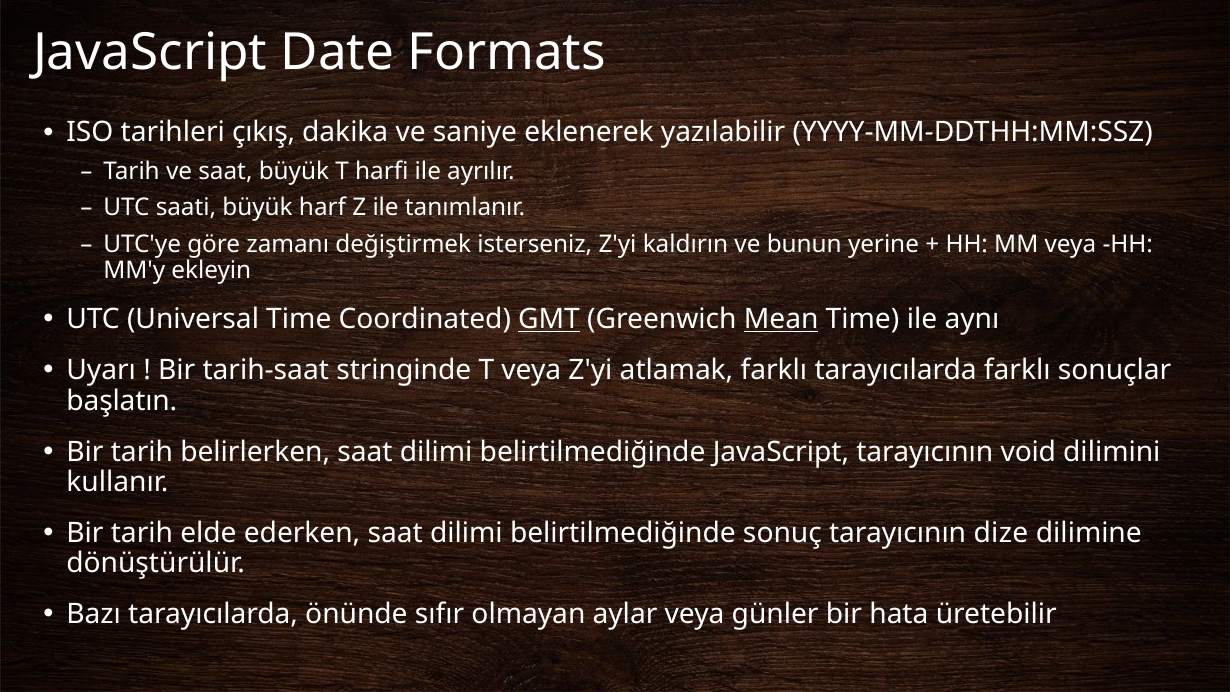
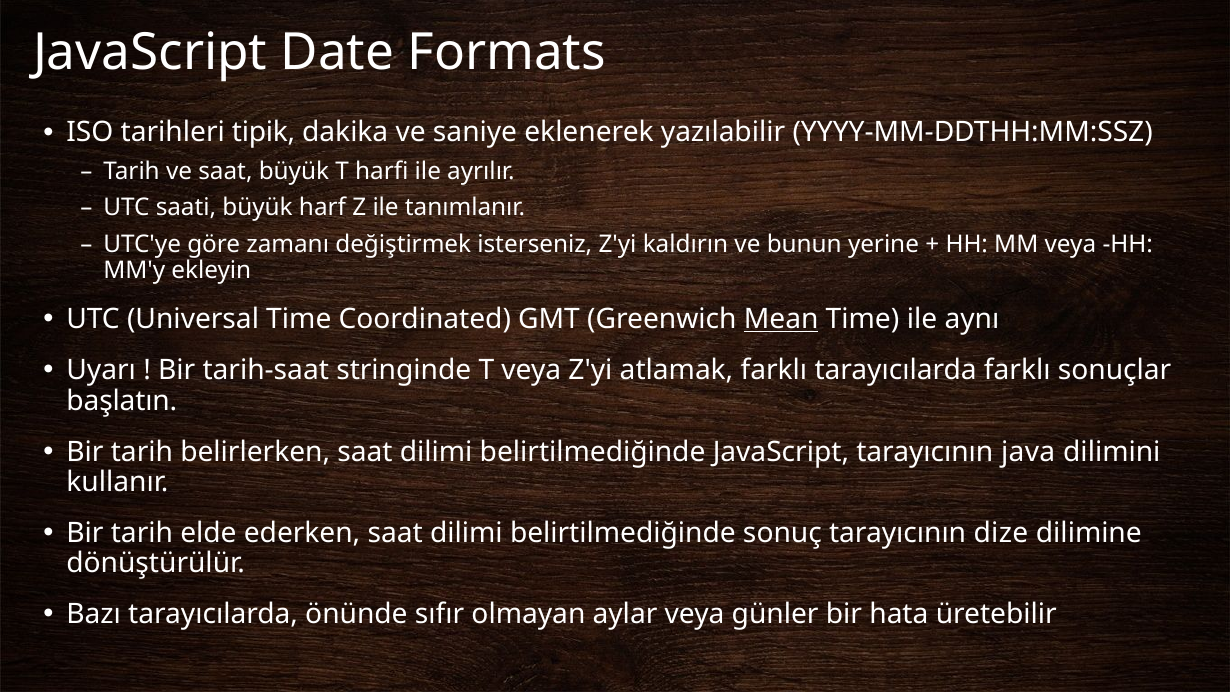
çıkış: çıkış -> tipik
GMT underline: present -> none
void: void -> java
